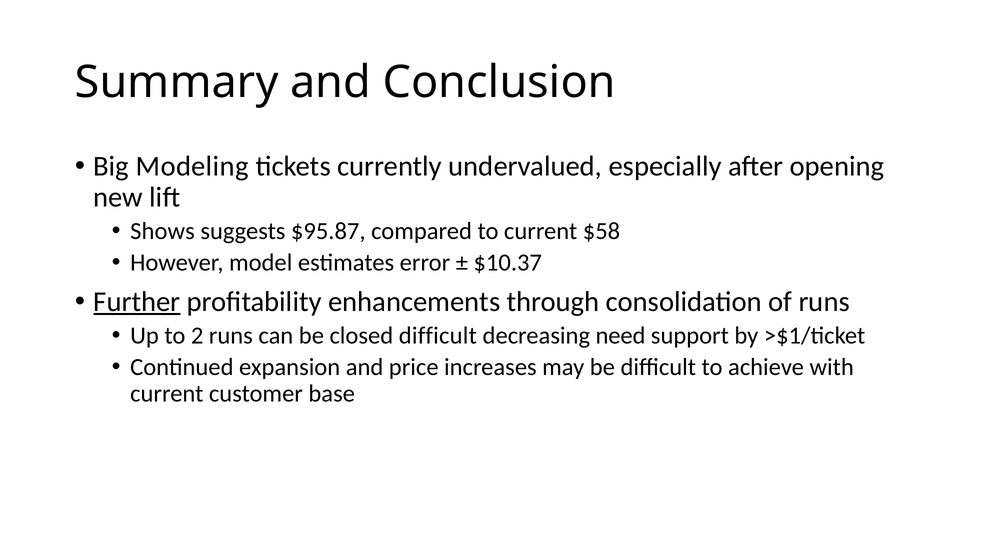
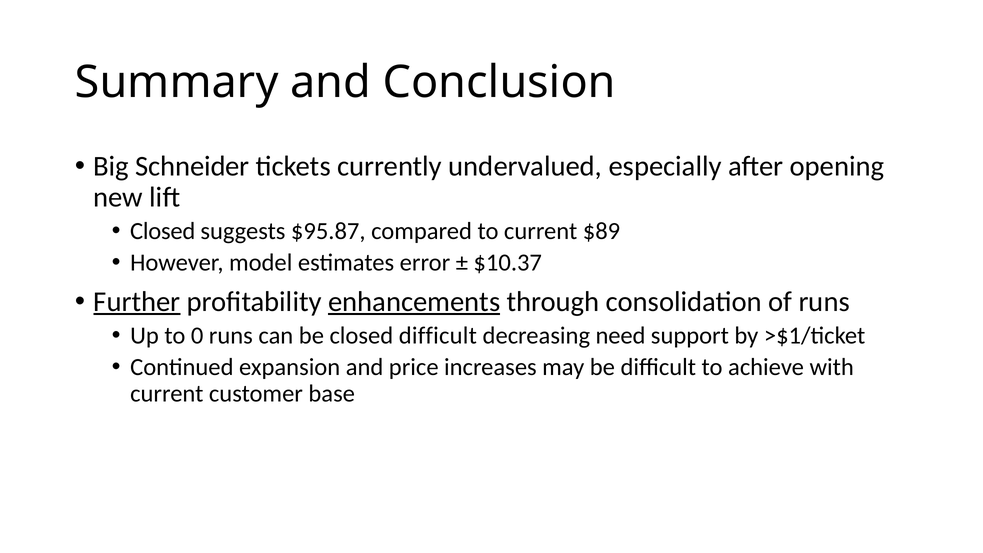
Modeling: Modeling -> Schneider
Shows at (163, 231): Shows -> Closed
$58: $58 -> $89
enhancements underline: none -> present
2: 2 -> 0
